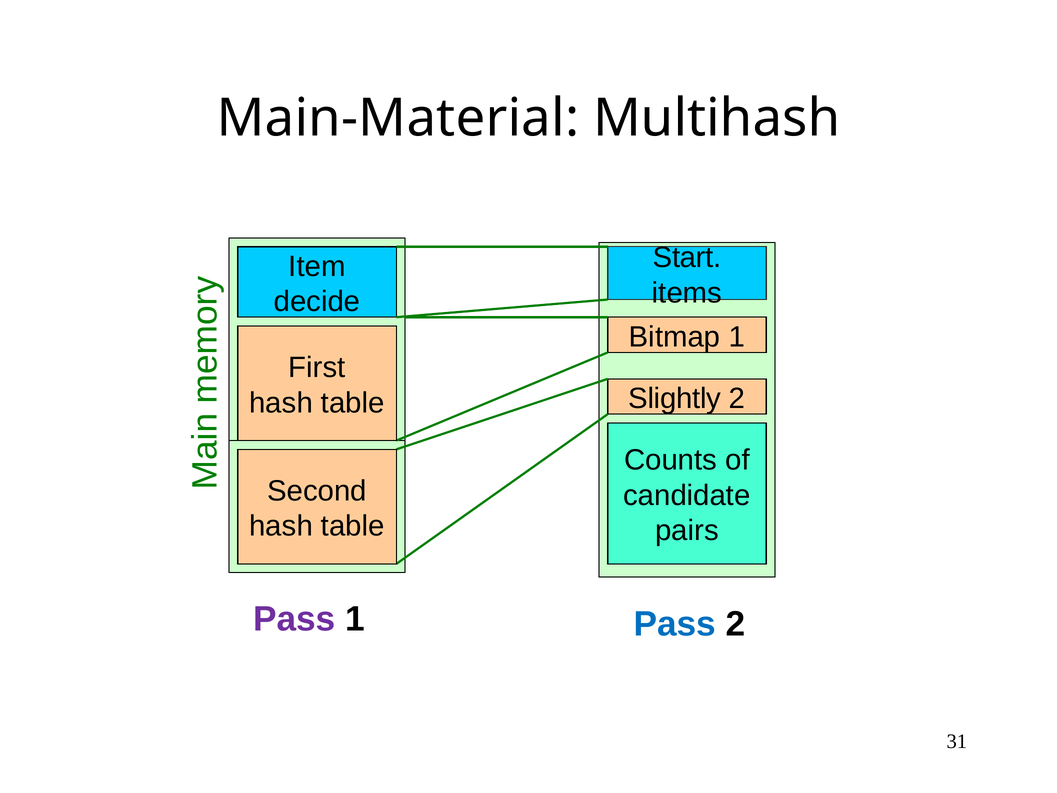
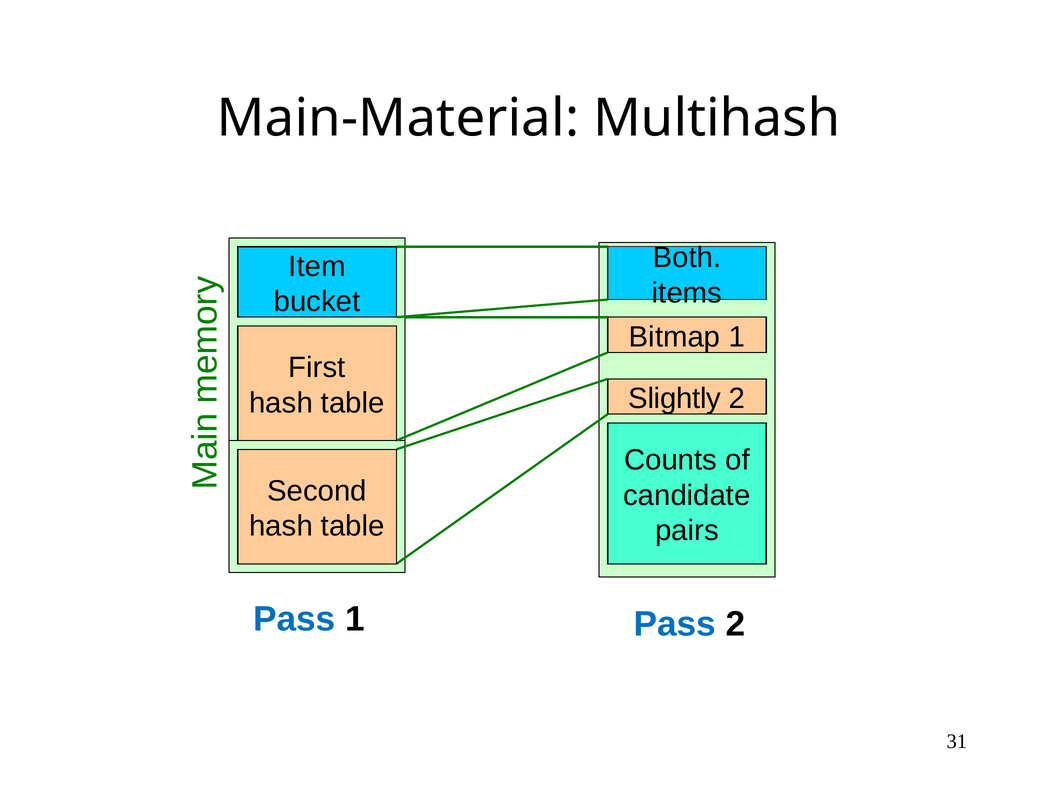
Start: Start -> Both
decide: decide -> bucket
Pass at (294, 619) colour: purple -> blue
